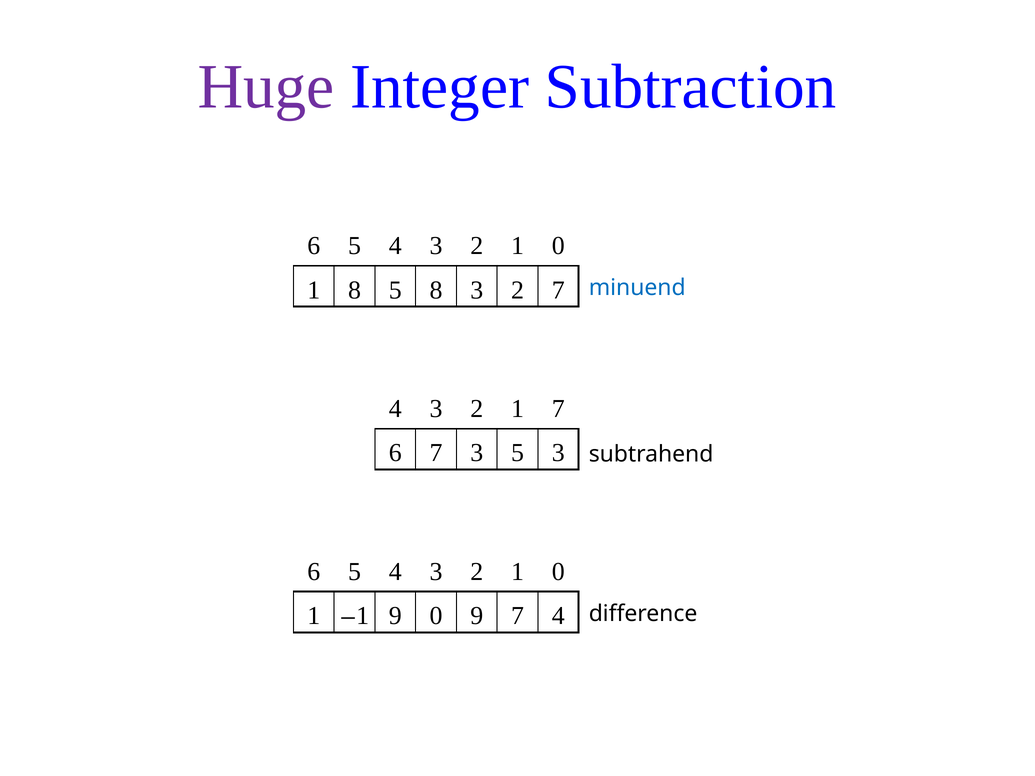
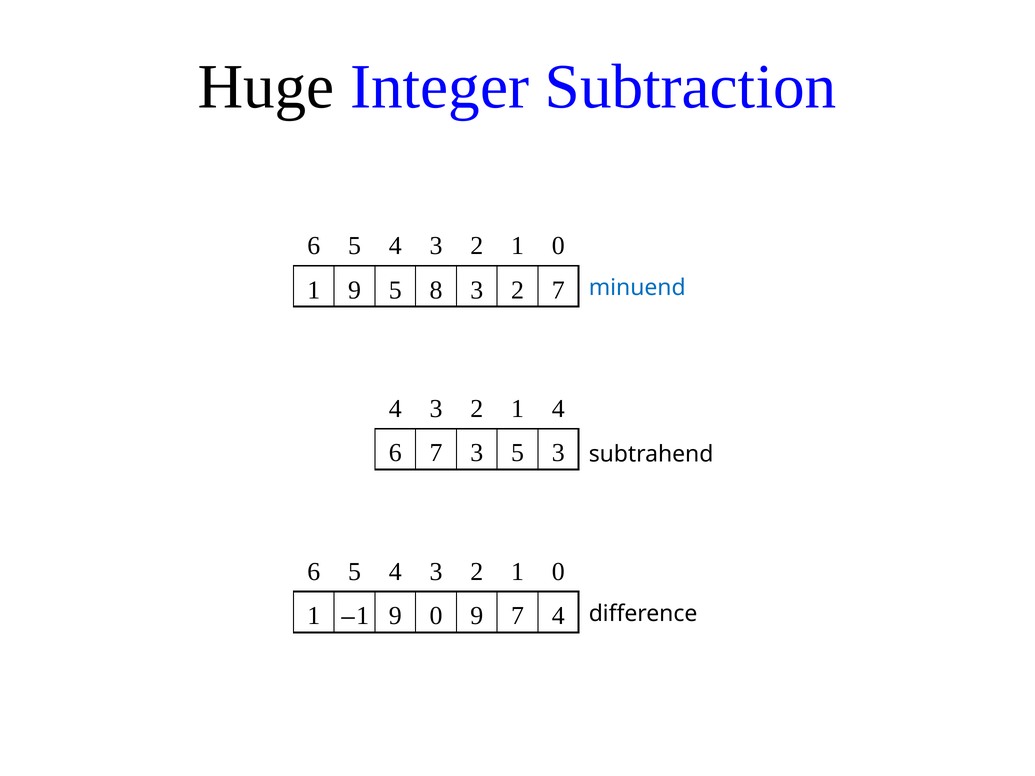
Huge colour: purple -> black
8 at (354, 290): 8 -> 9
1 7: 7 -> 4
